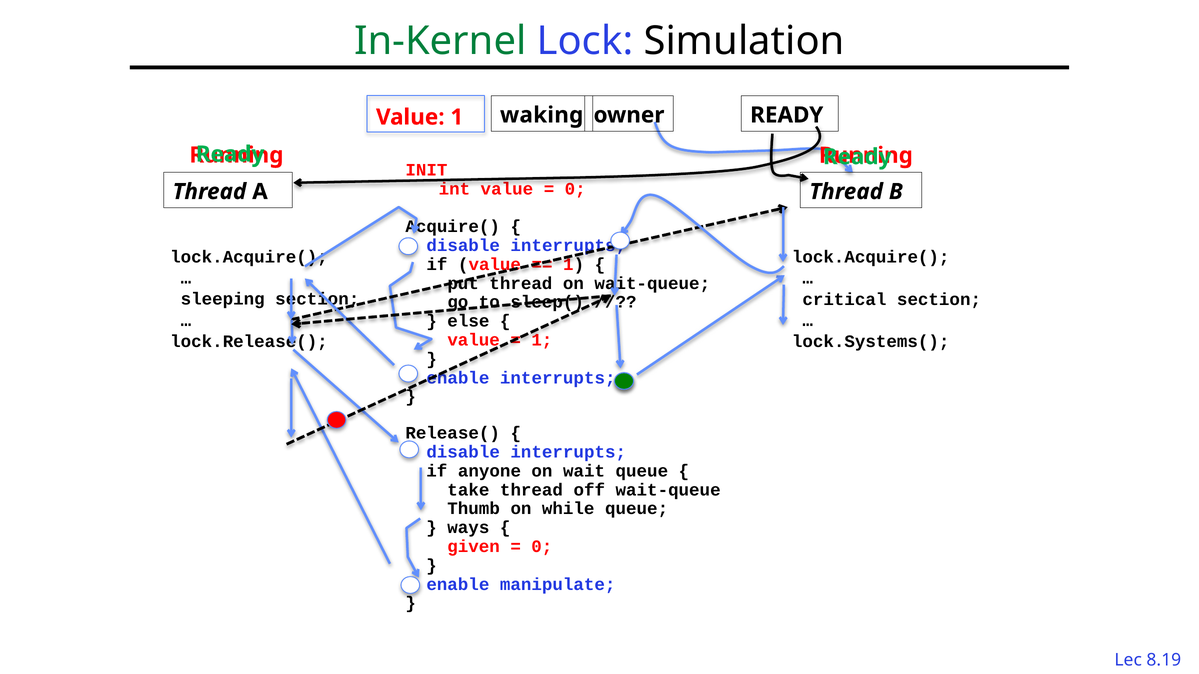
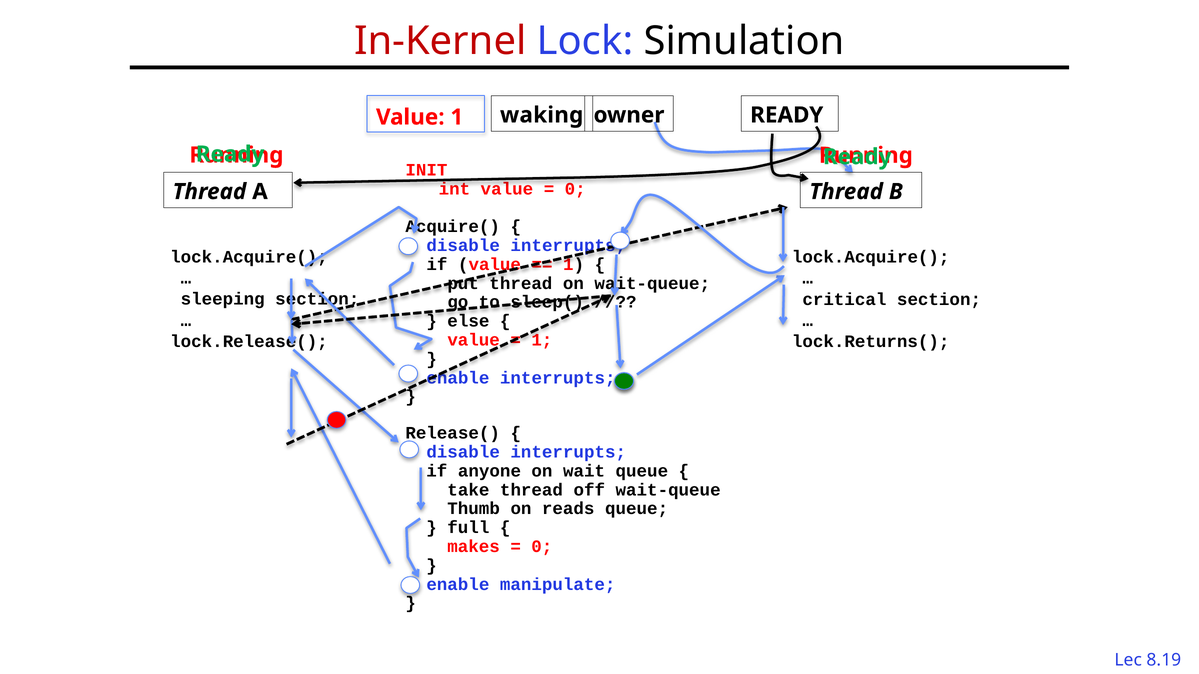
In-Kernel colour: green -> red
lock.Systems(: lock.Systems( -> lock.Returns(
while: while -> reads
ways: ways -> full
given: given -> makes
